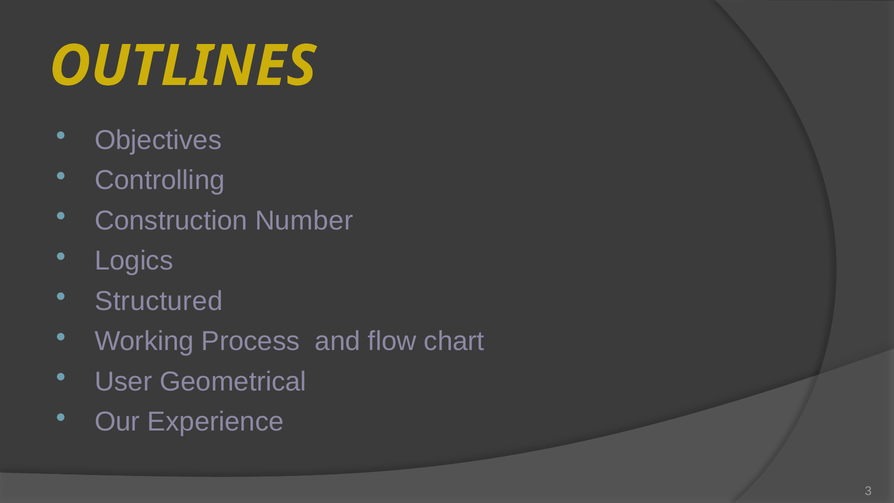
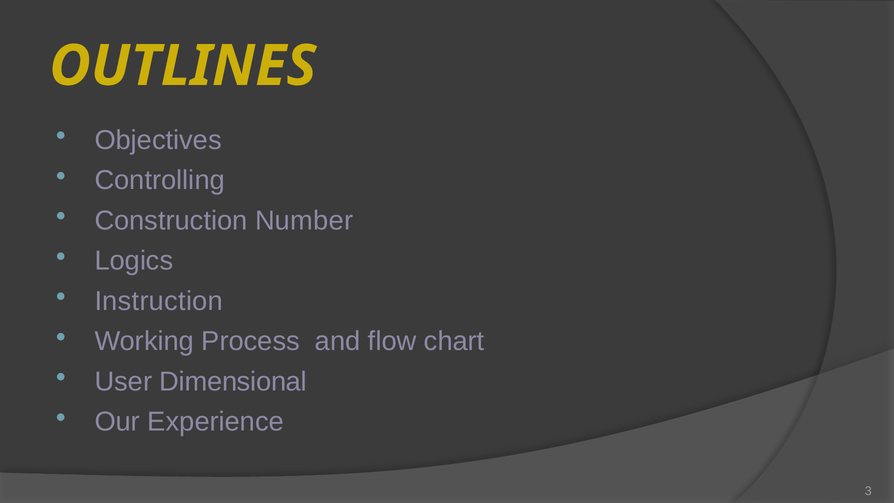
Structured: Structured -> Instruction
Geometrical: Geometrical -> Dimensional
